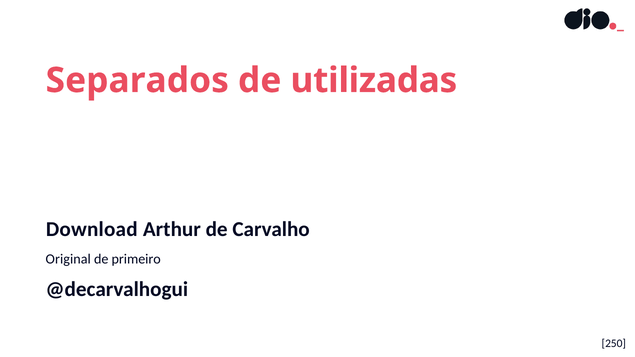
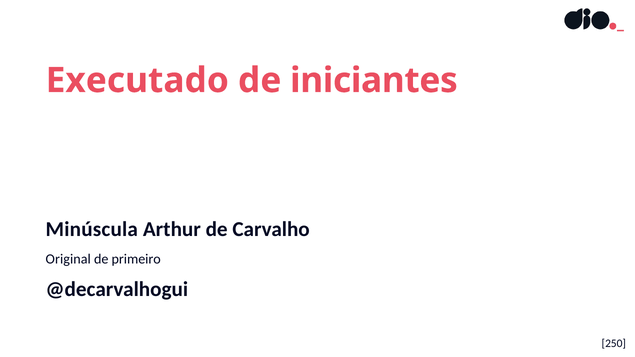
Separados: Separados -> Executado
utilizadas: utilizadas -> iniciantes
Download: Download -> Minúscula
